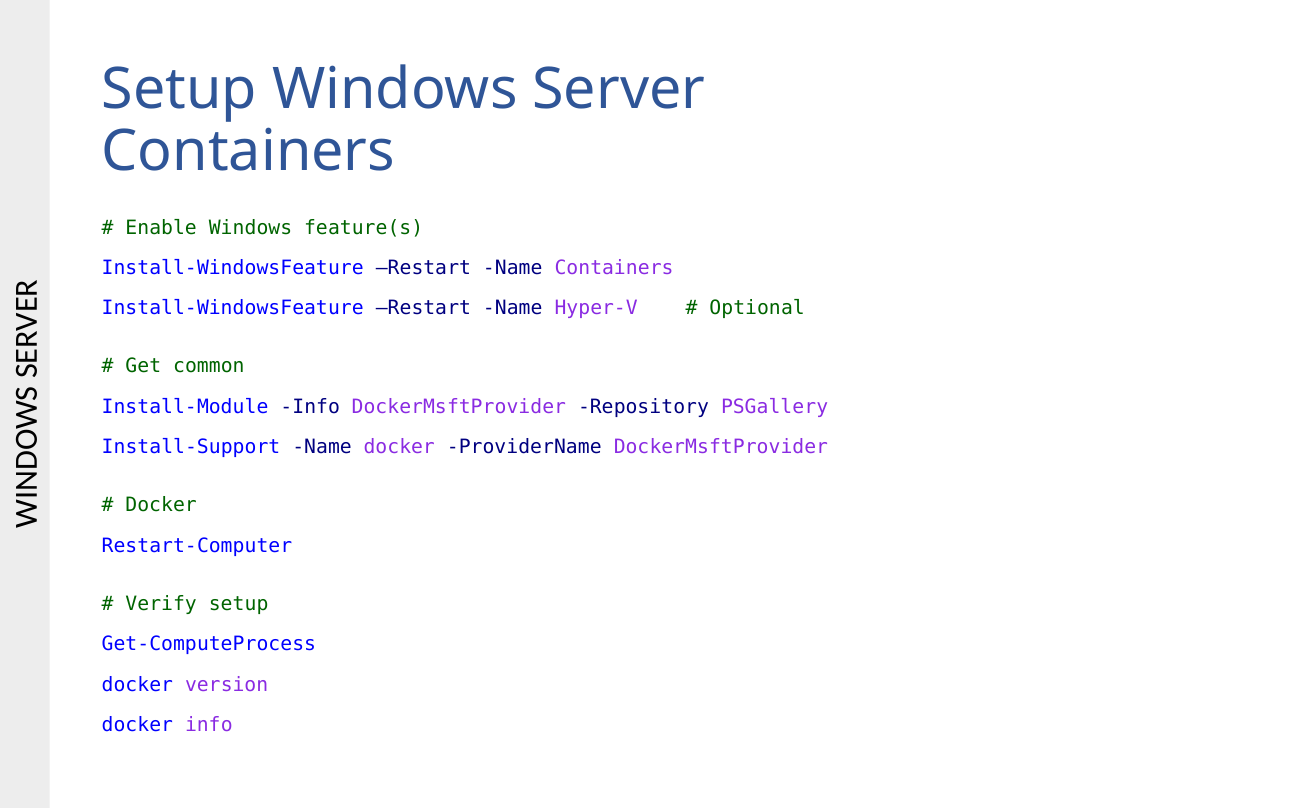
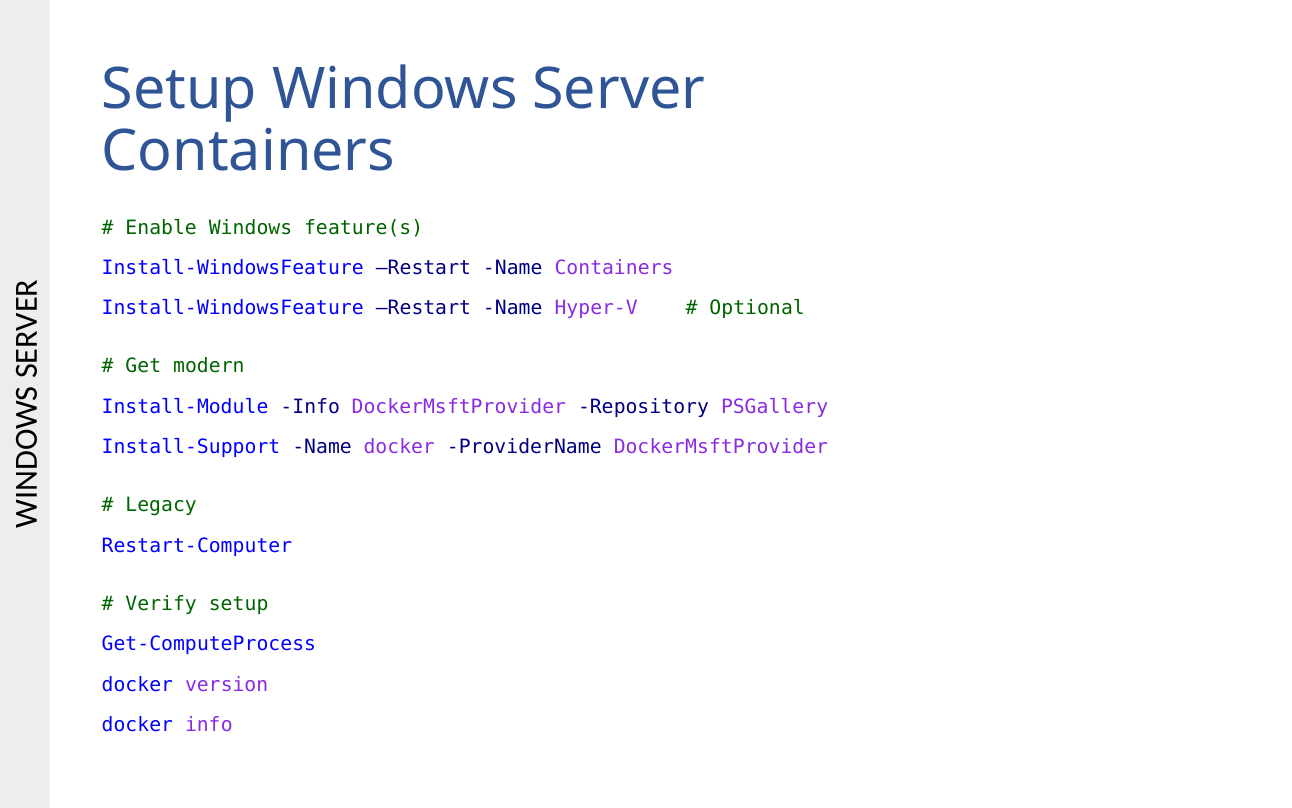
common: common -> modern
Docker at (161, 505): Docker -> Legacy
